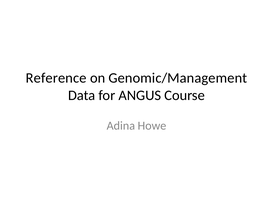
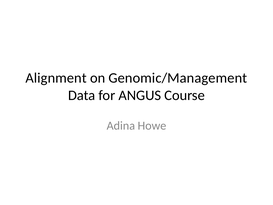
Reference: Reference -> Alignment
